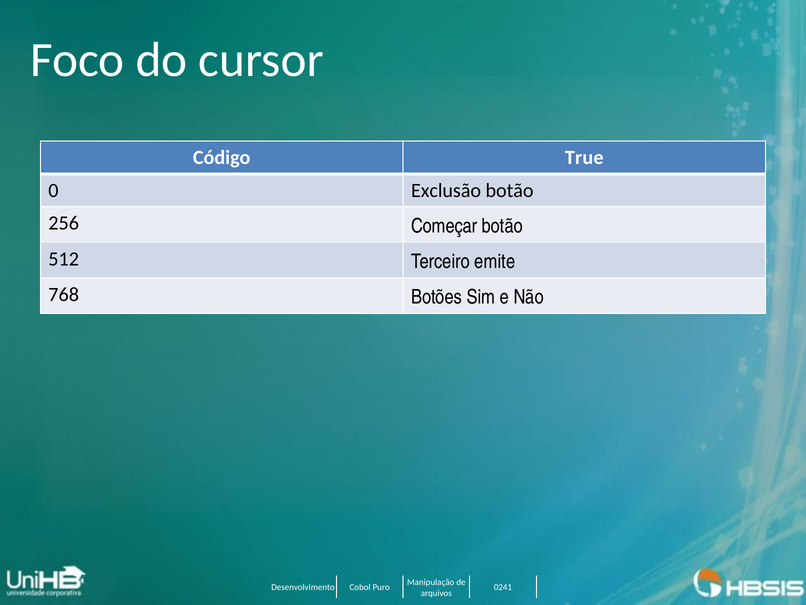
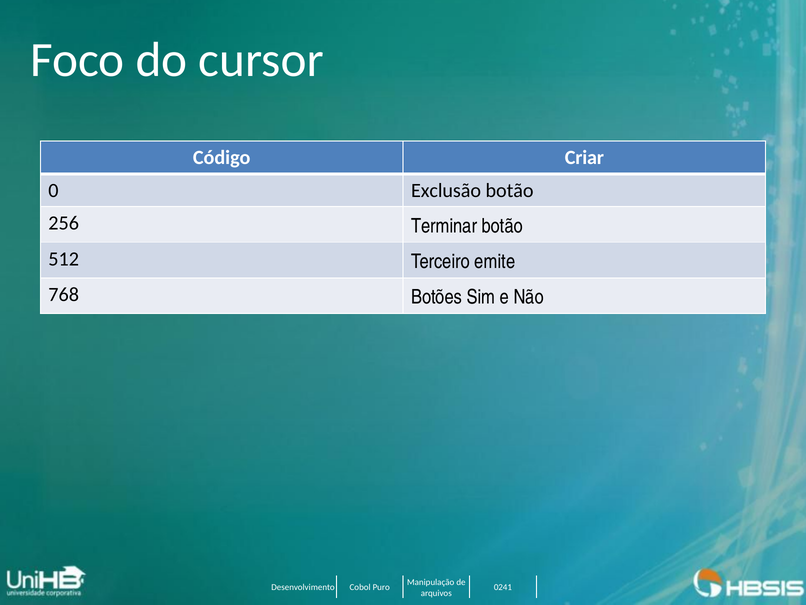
True: True -> Criar
Começar: Começar -> Terminar
